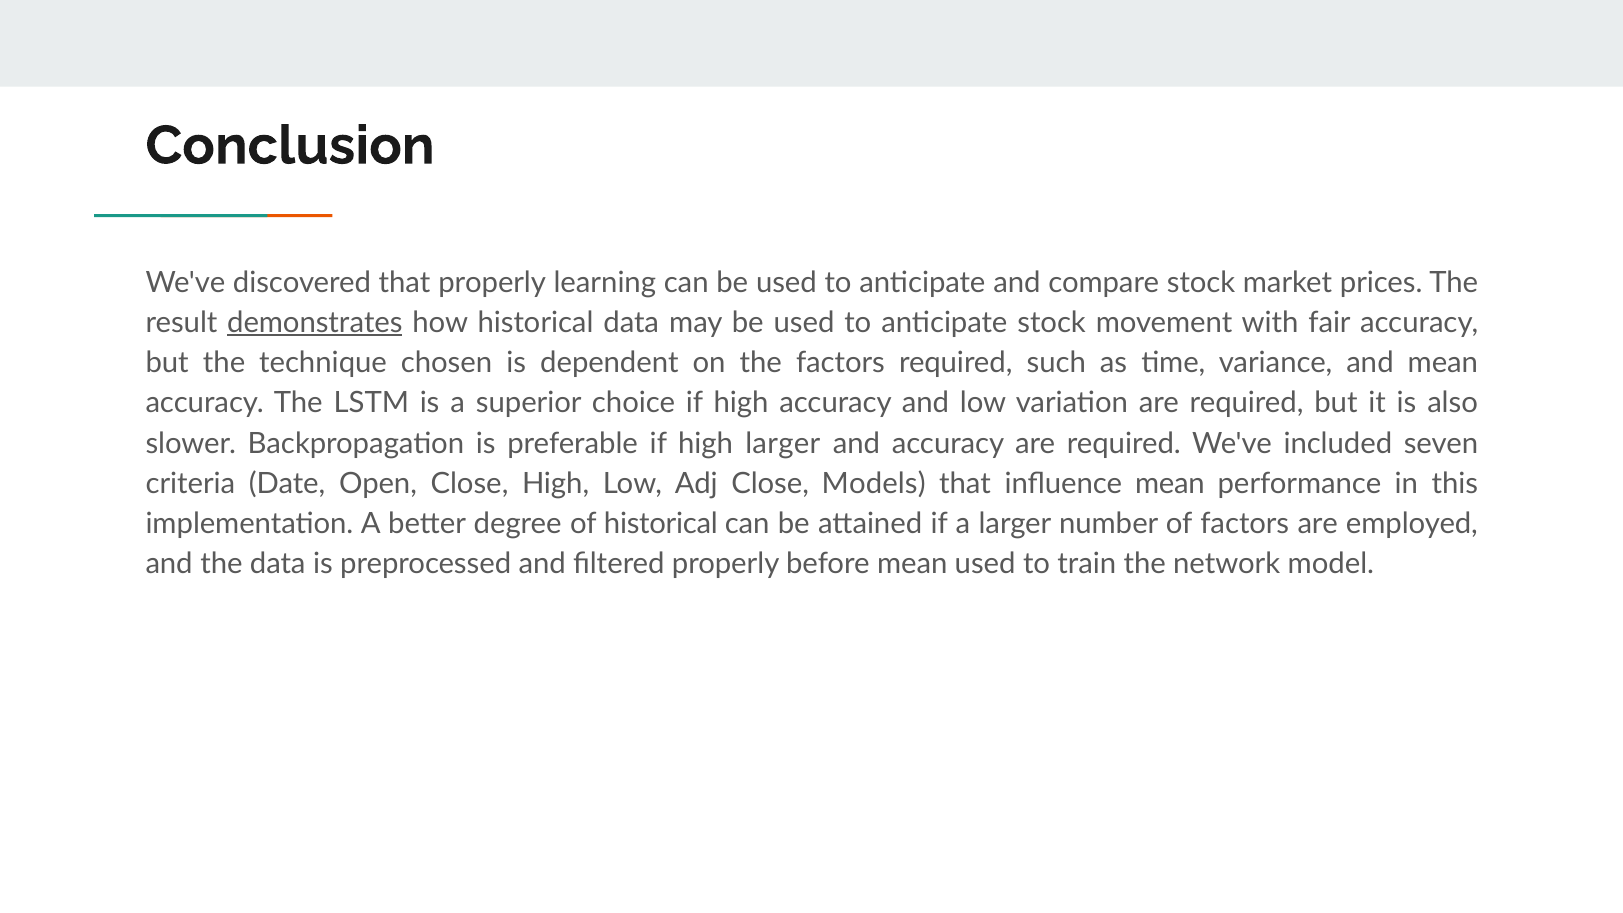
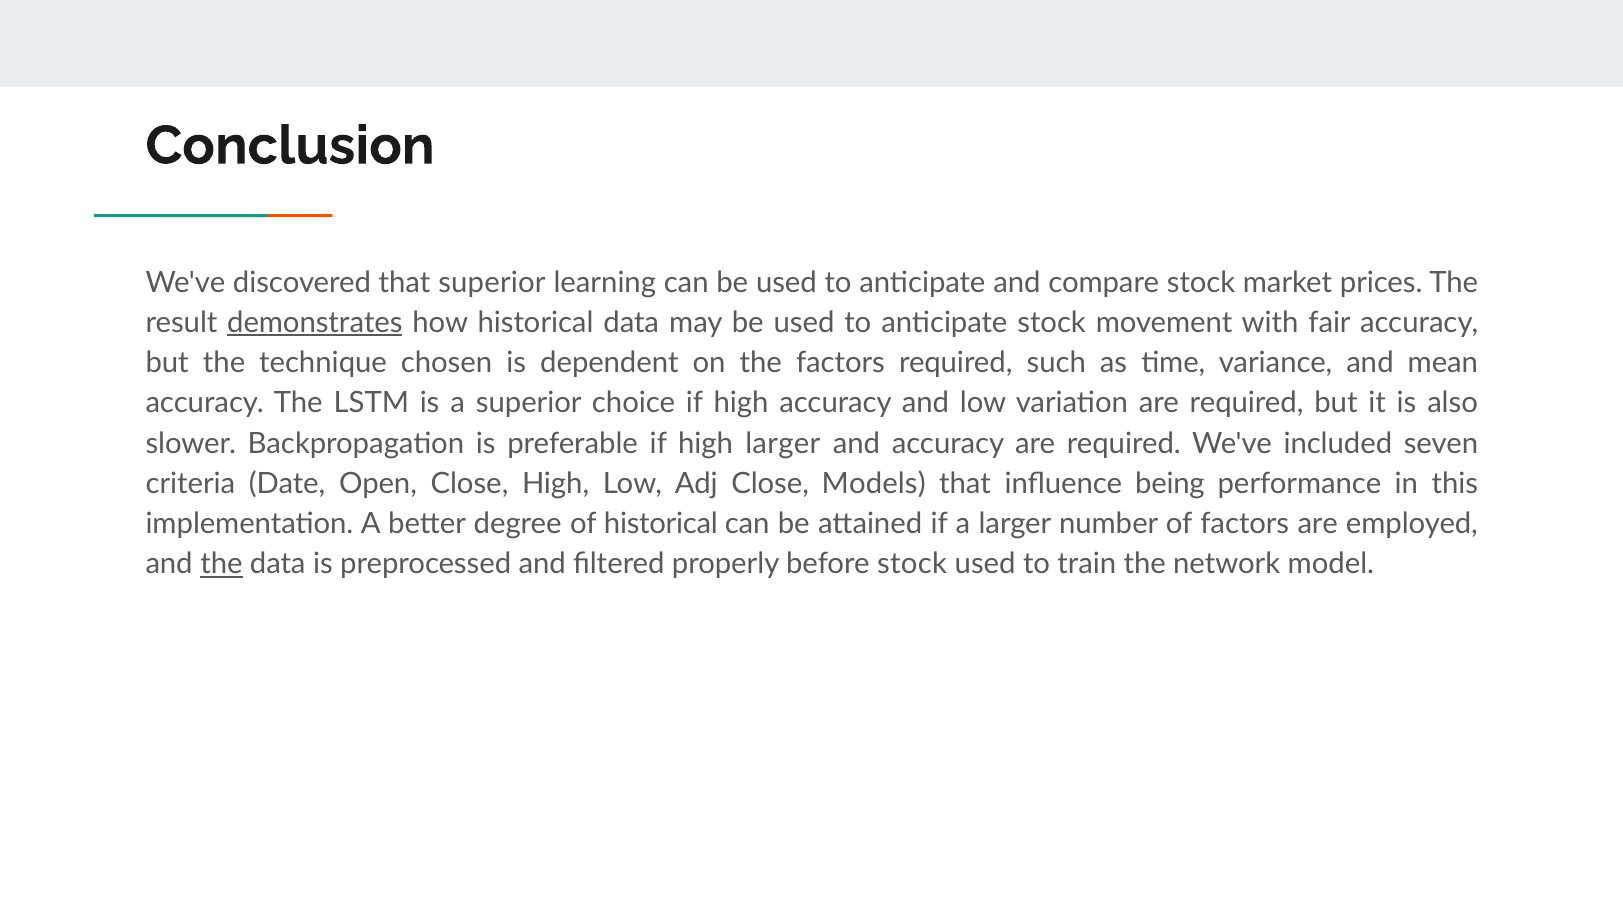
that properly: properly -> superior
influence mean: mean -> being
the at (221, 564) underline: none -> present
before mean: mean -> stock
